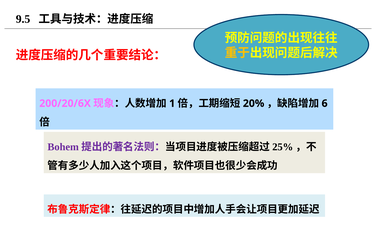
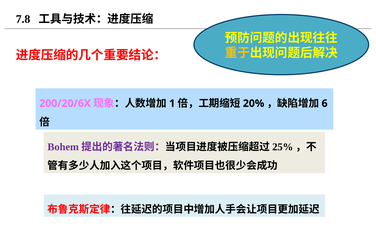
9.5: 9.5 -> 7.8
